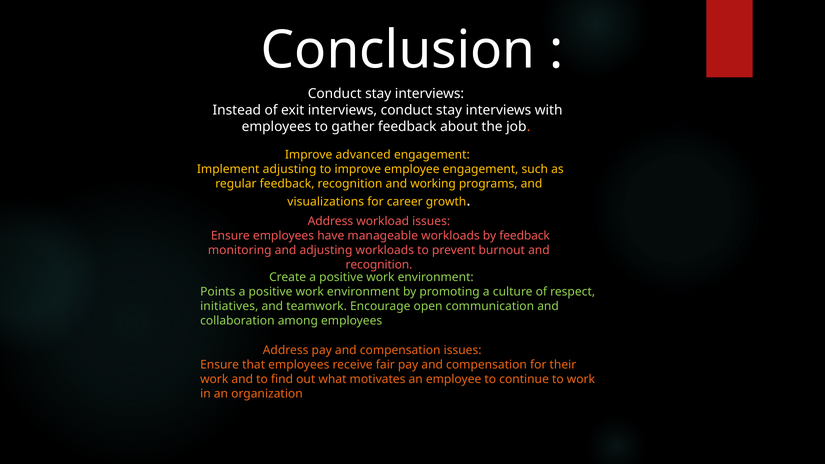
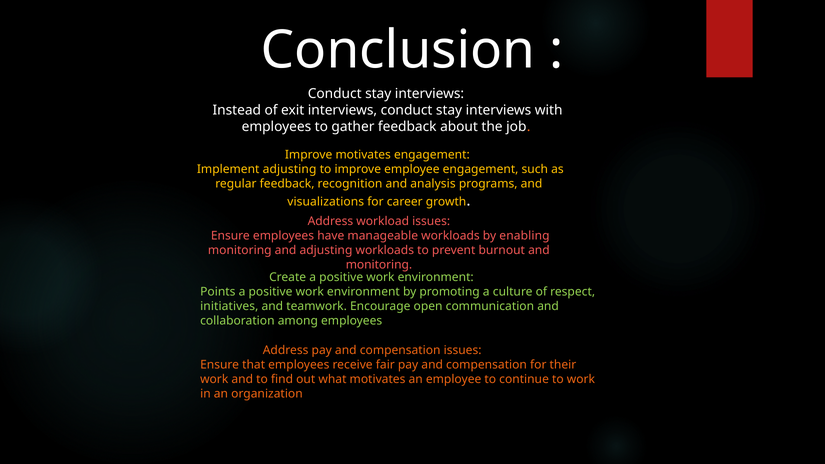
Improve advanced: advanced -> motivates
working: working -> analysis
by feedback: feedback -> enabling
recognition at (379, 265): recognition -> monitoring
